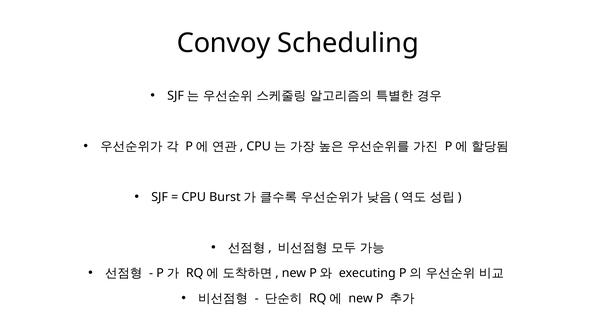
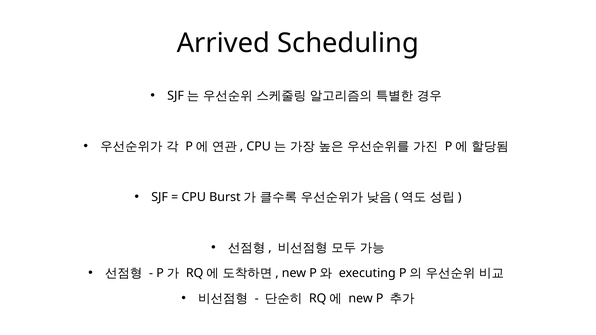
Convoy: Convoy -> Arrived
